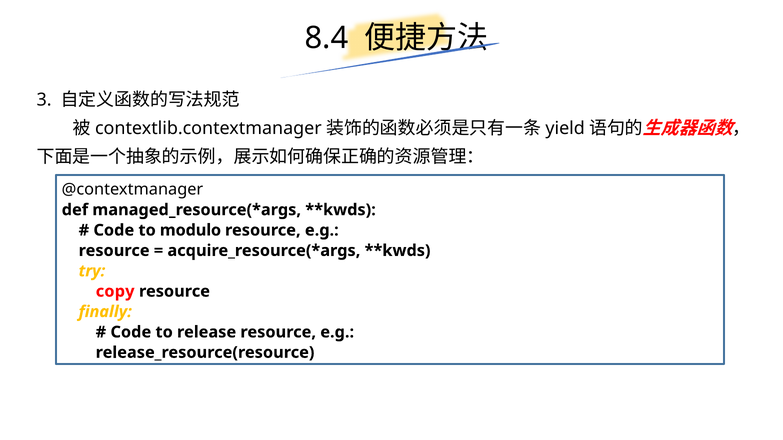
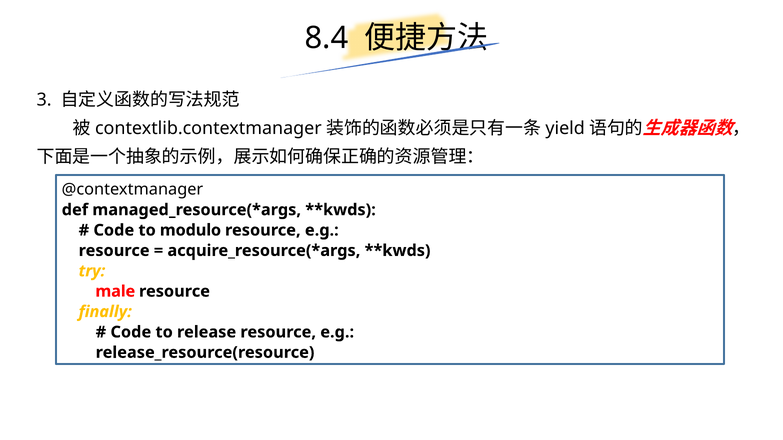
copy: copy -> male
